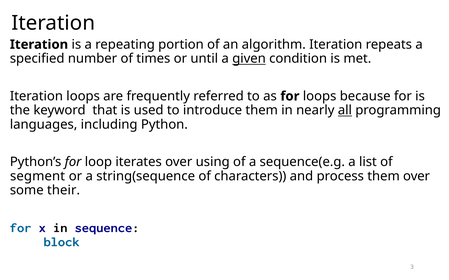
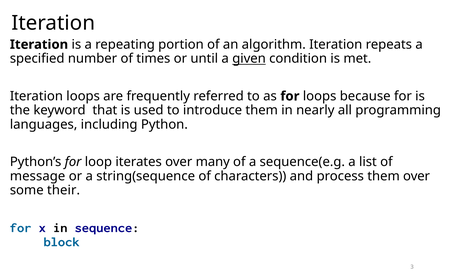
all underline: present -> none
using: using -> many
segment: segment -> message
